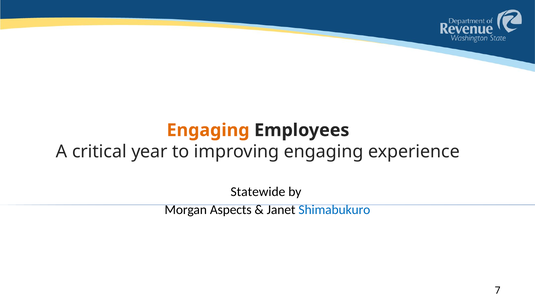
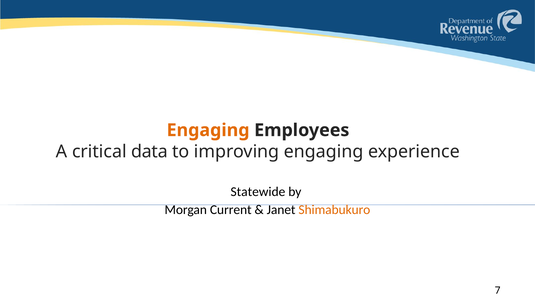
year: year -> data
Aspects: Aspects -> Current
Shimabukuro colour: blue -> orange
